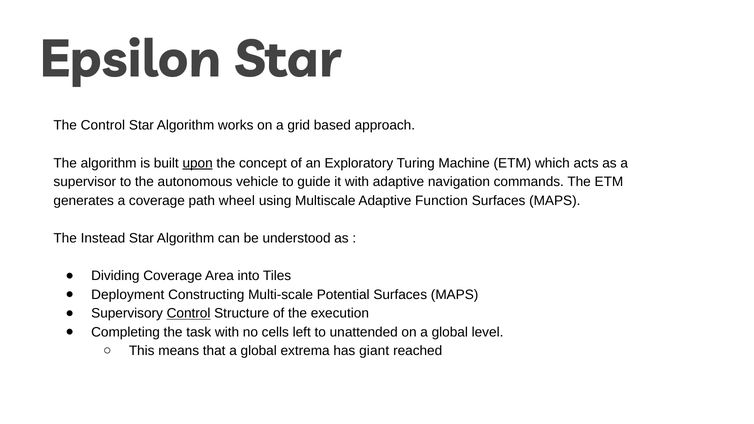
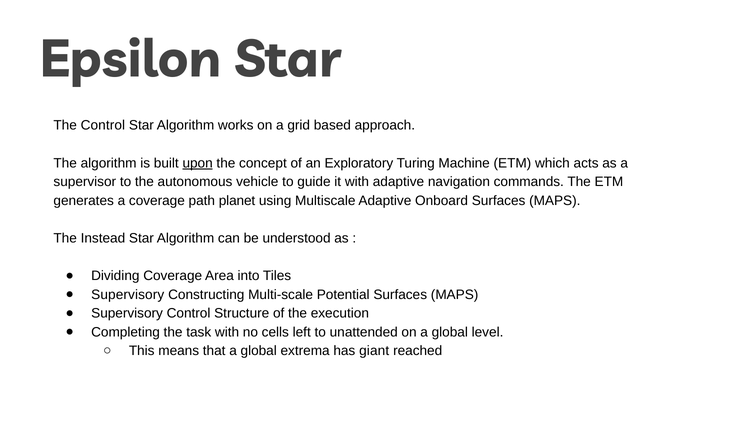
wheel: wheel -> planet
Function: Function -> Onboard
Deployment at (128, 295): Deployment -> Supervisory
Control at (189, 313) underline: present -> none
